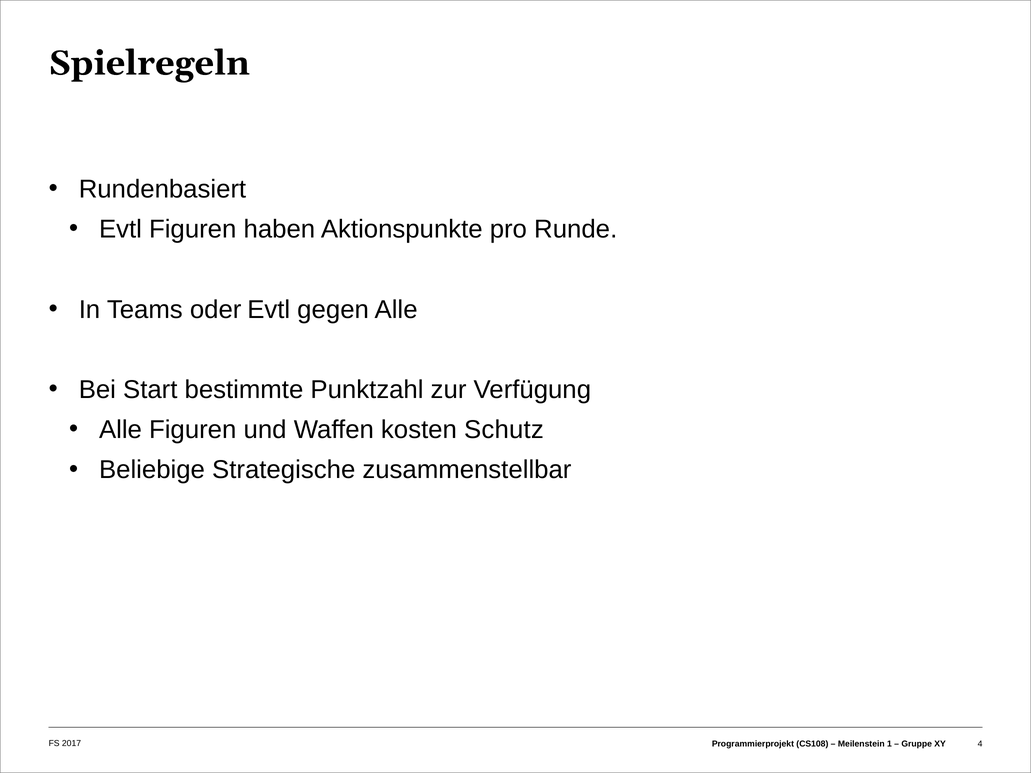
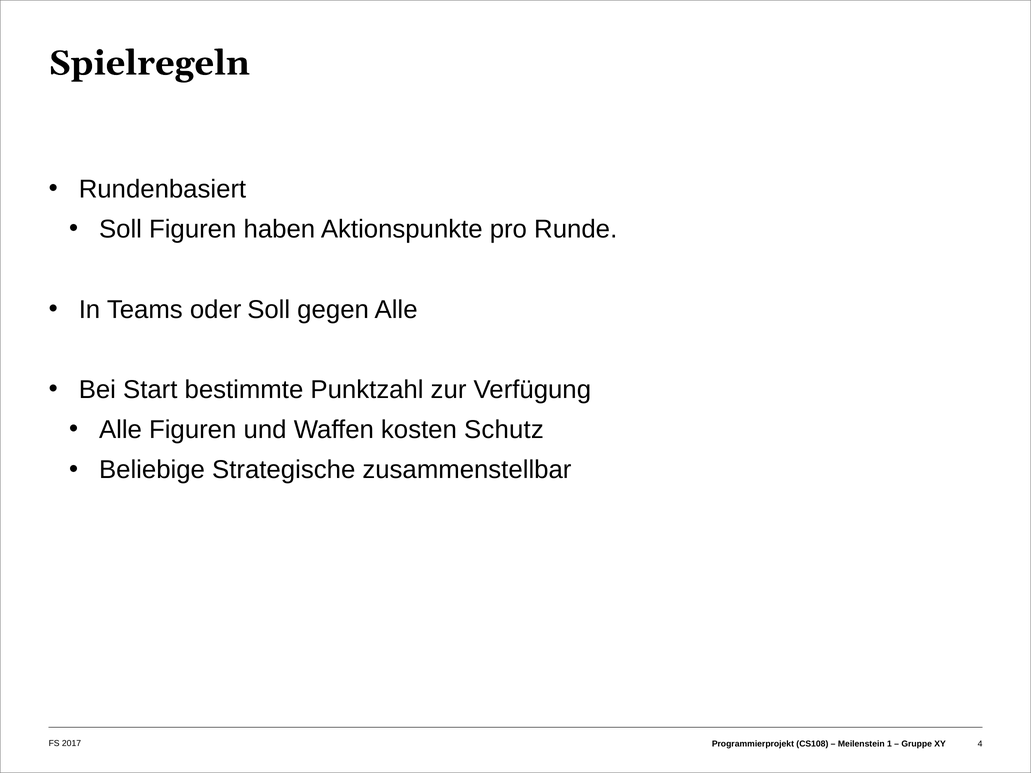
Evtl at (121, 229): Evtl -> Soll
oder Evtl: Evtl -> Soll
